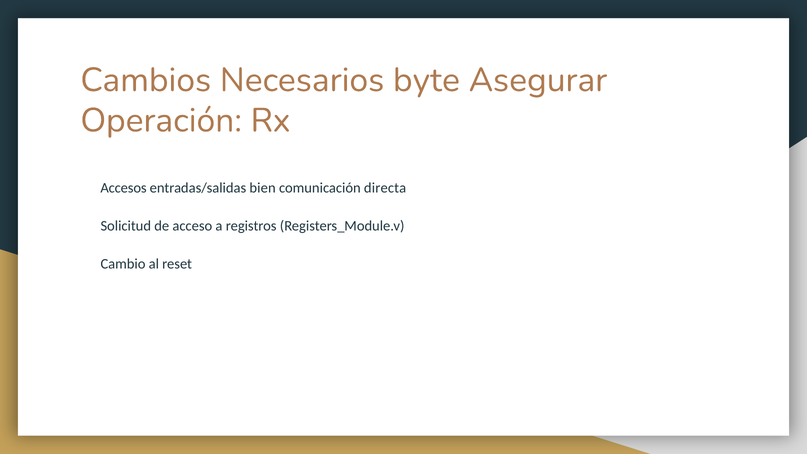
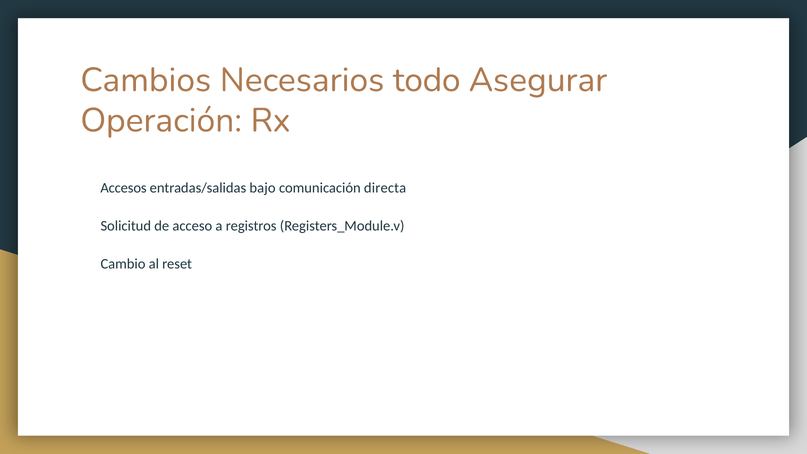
byte: byte -> todo
bien: bien -> bajo
